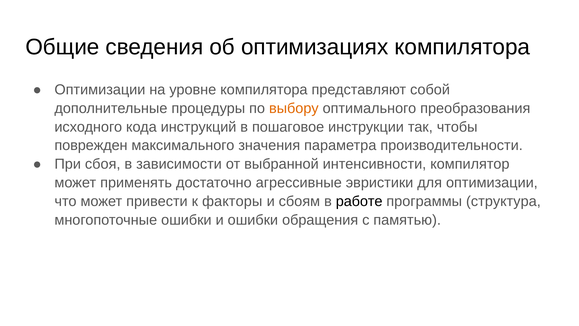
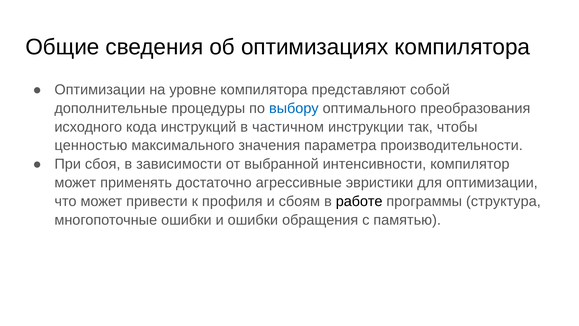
выбору colour: orange -> blue
пошаговое: пошаговое -> частичном
поврежден: поврежден -> ценностью
факторы: факторы -> профиля
